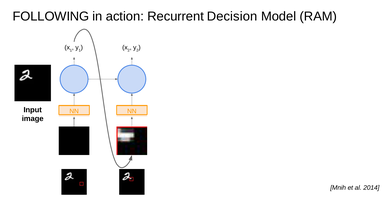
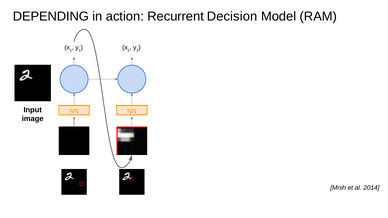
FOLLOWING: FOLLOWING -> DEPENDING
